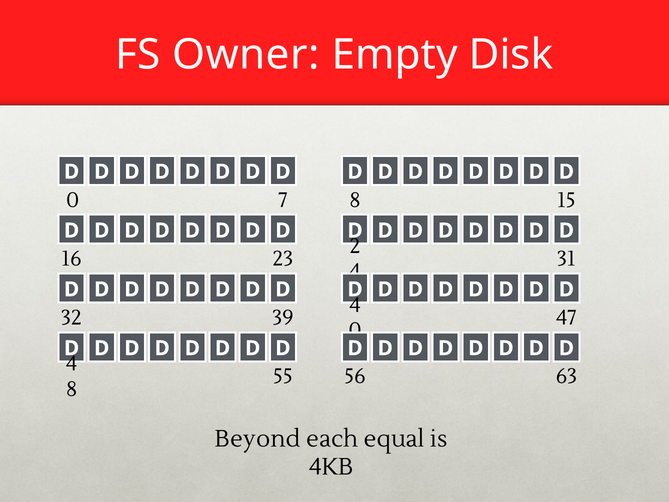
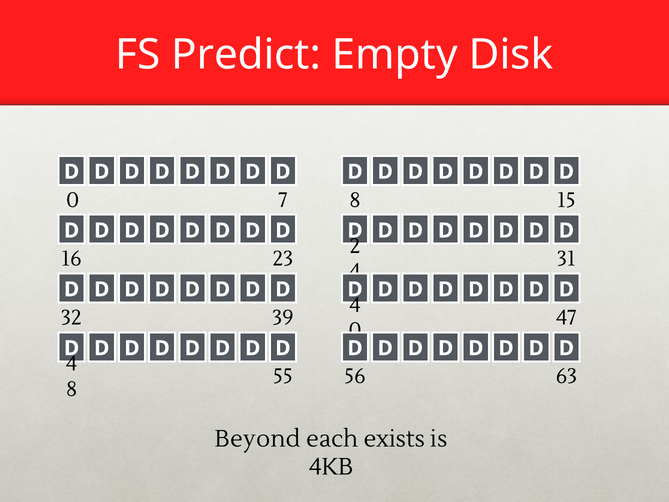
Owner: Owner -> Predict
equal: equal -> exists
